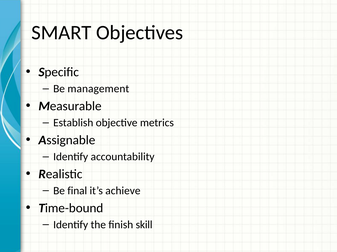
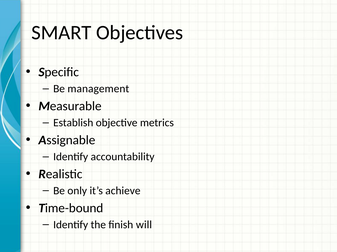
final: final -> only
skill: skill -> will
